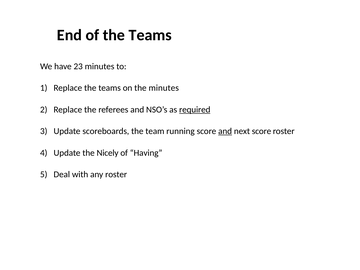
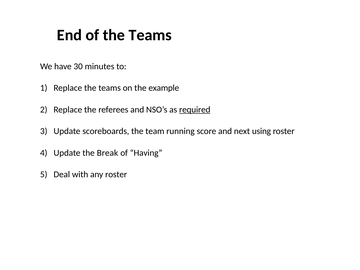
23: 23 -> 30
the minutes: minutes -> example
and at (225, 131) underline: present -> none
next score: score -> using
Nicely: Nicely -> Break
